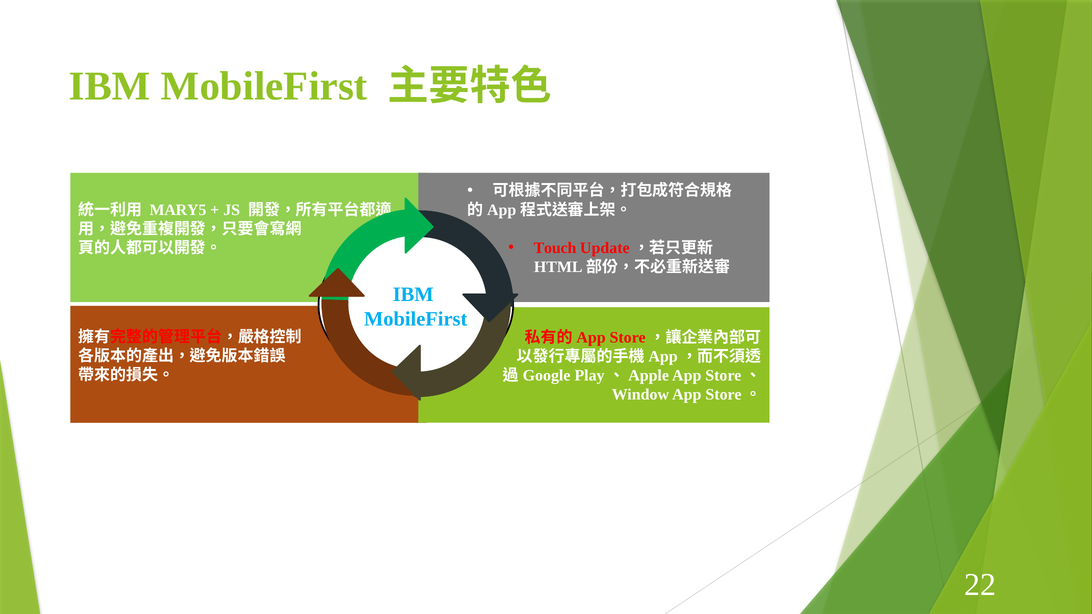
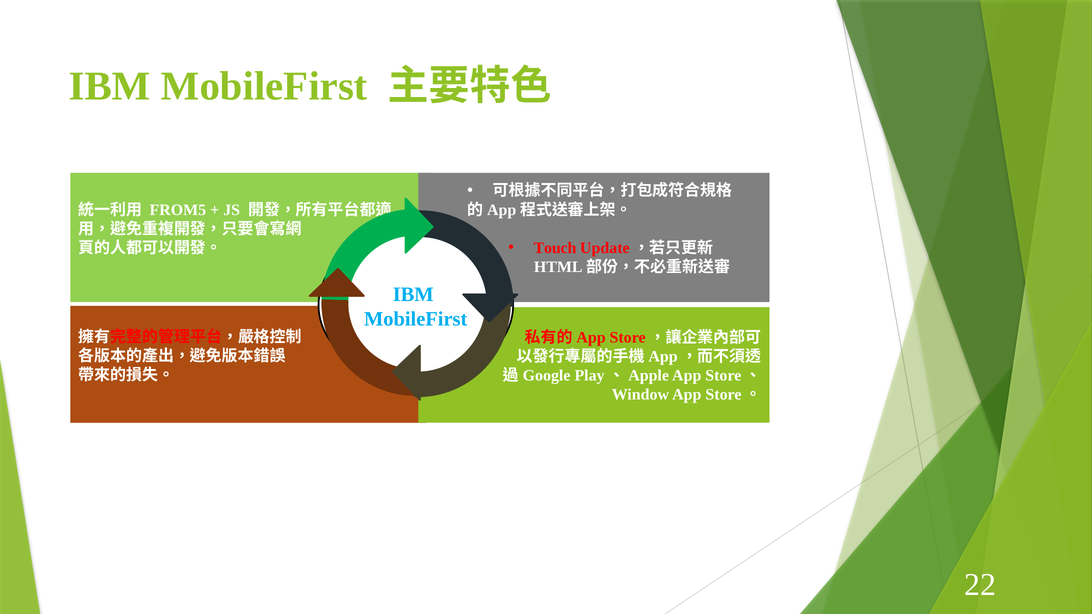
MARY5: MARY5 -> FROM5
